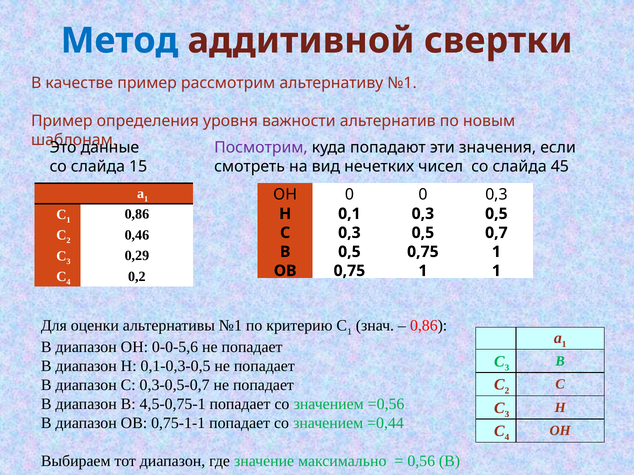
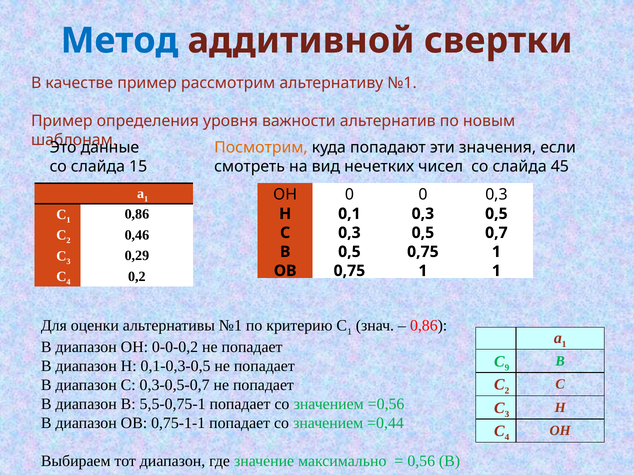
Посмотрим colour: purple -> orange
0-0-5,6: 0-0-5,6 -> 0-0-0,2
3 at (507, 368): 3 -> 9
4,5-0,75-1: 4,5-0,75-1 -> 5,5-0,75-1
